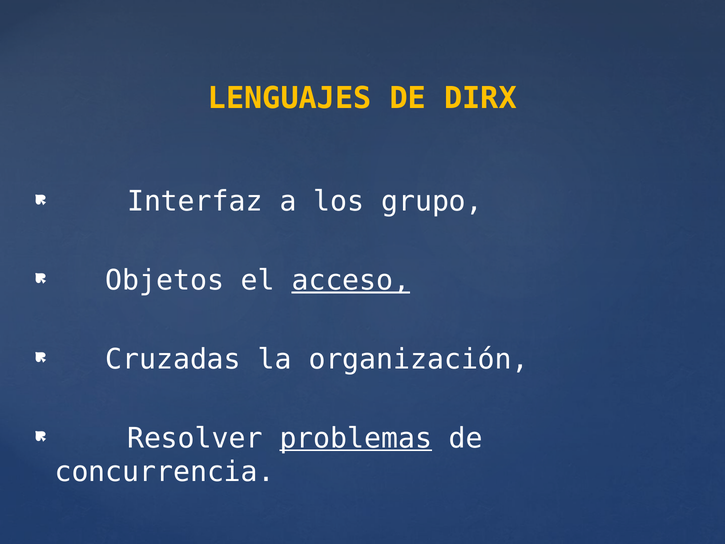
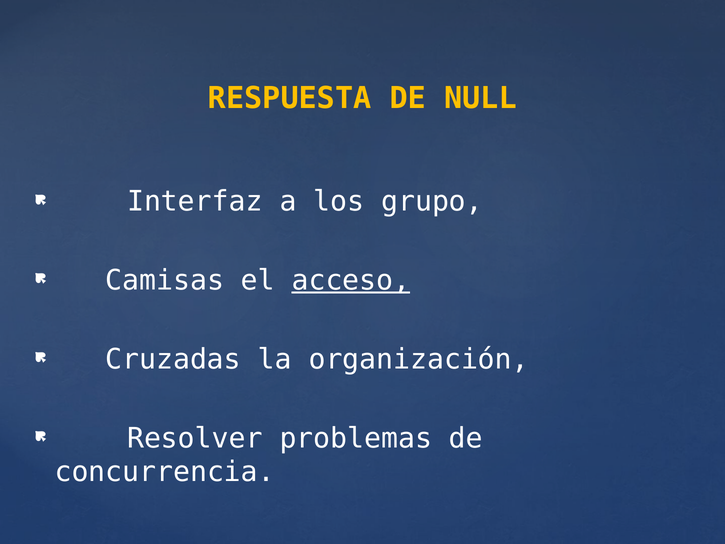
LENGUAJES: LENGUAJES -> RESPUESTA
DIRX: DIRX -> NULL
Objetos: Objetos -> Camisas
problemas underline: present -> none
